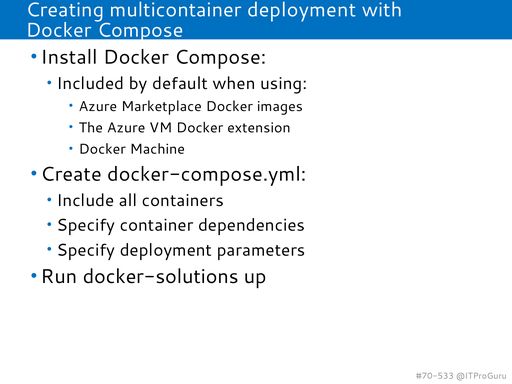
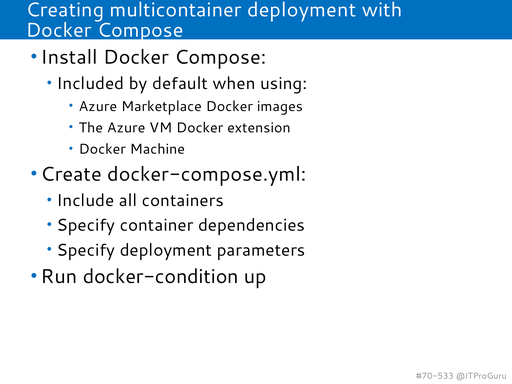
docker-solutions: docker-solutions -> docker-condition
